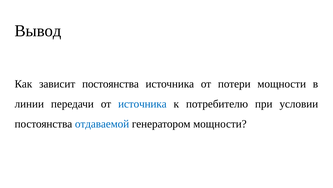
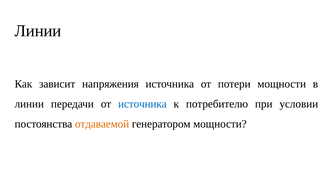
Вывод at (38, 31): Вывод -> Линии
зависит постоянства: постоянства -> напряжения
отдаваемой colour: blue -> orange
